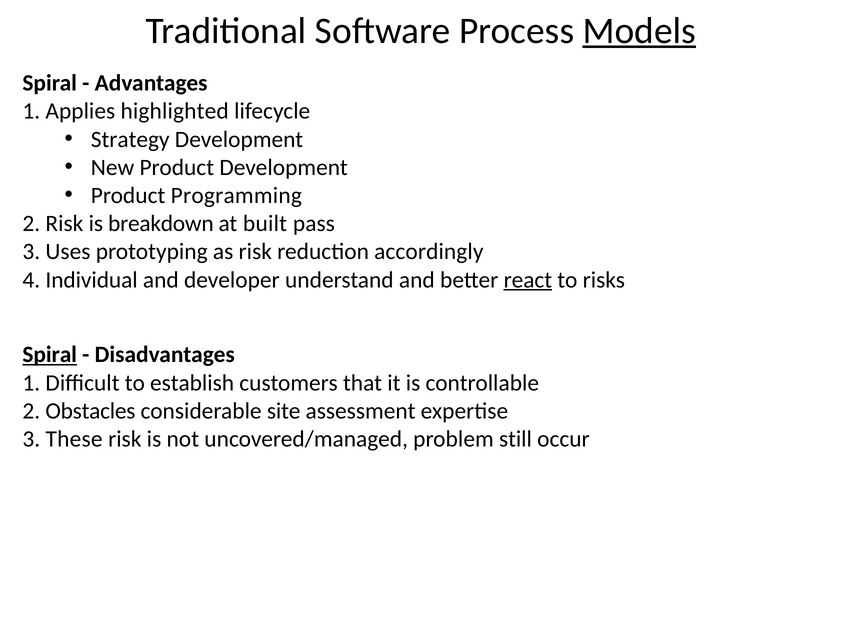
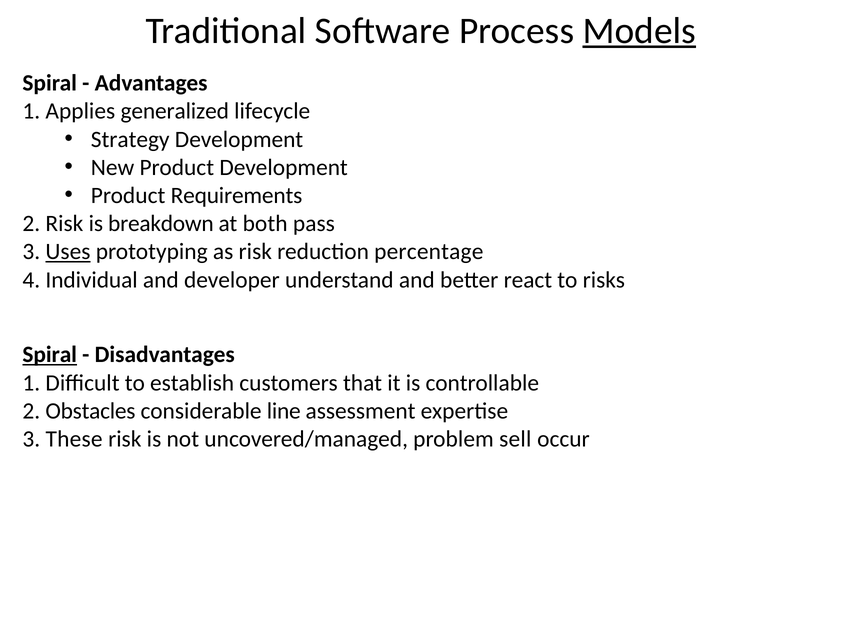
highlighted: highlighted -> generalized
Programming: Programming -> Requirements
built: built -> both
Uses underline: none -> present
accordingly: accordingly -> percentage
react underline: present -> none
site: site -> line
still: still -> sell
